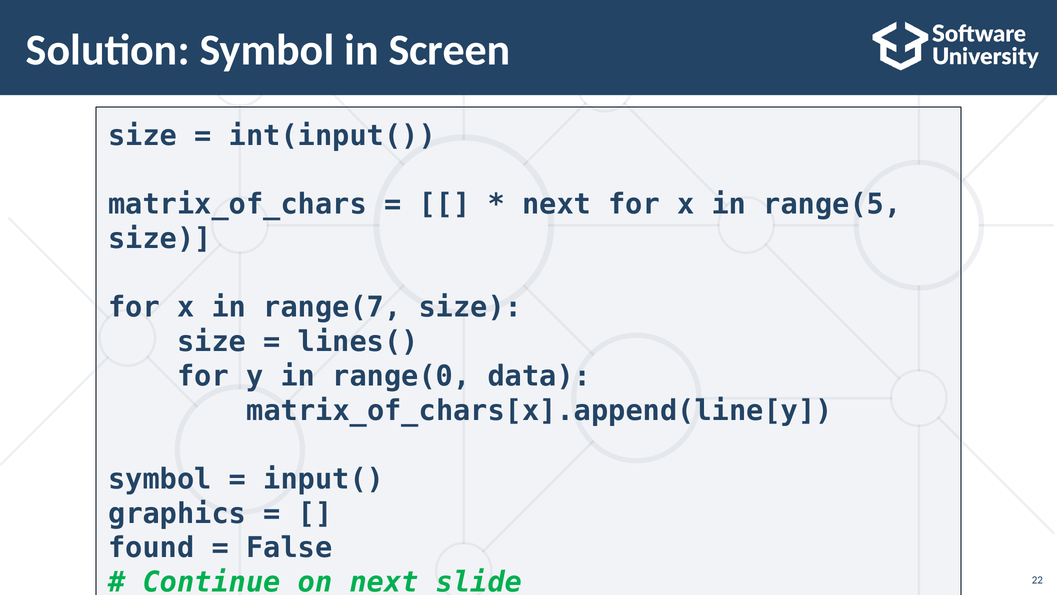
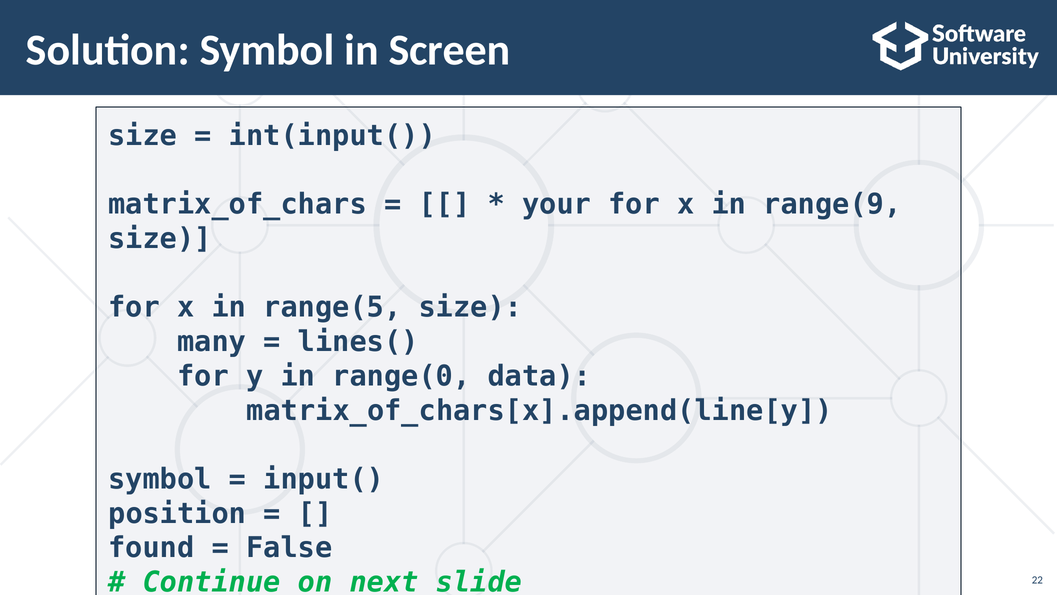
next at (557, 204): next -> your
range(5: range(5 -> range(9
range(7: range(7 -> range(5
size at (212, 342): size -> many
graphics: graphics -> position
